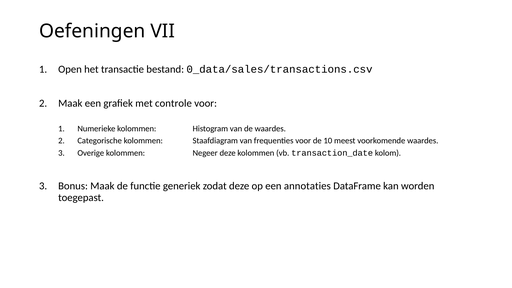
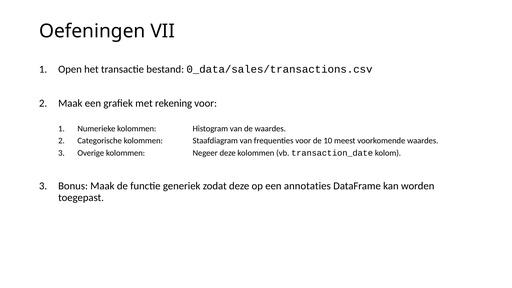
controle: controle -> rekening
